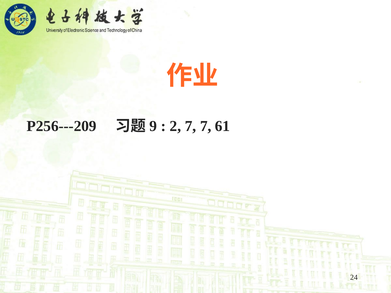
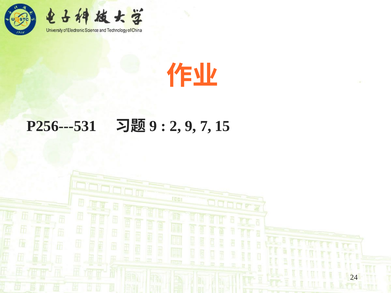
P256---209: P256---209 -> P256---531
2 7: 7 -> 9
61: 61 -> 15
